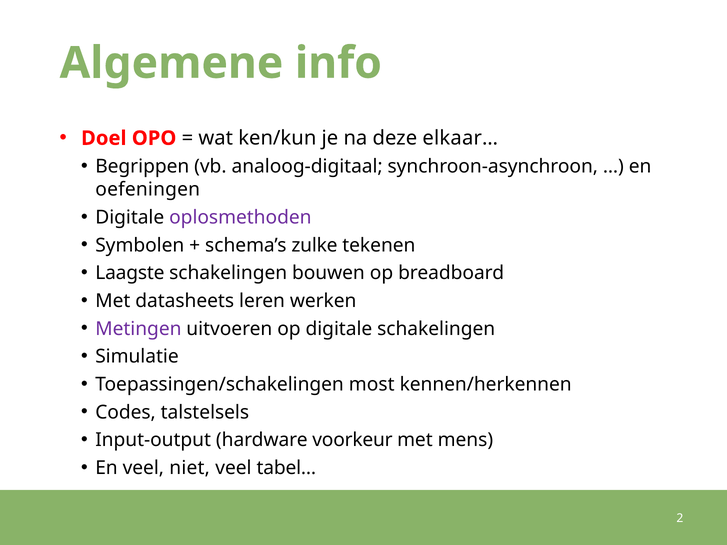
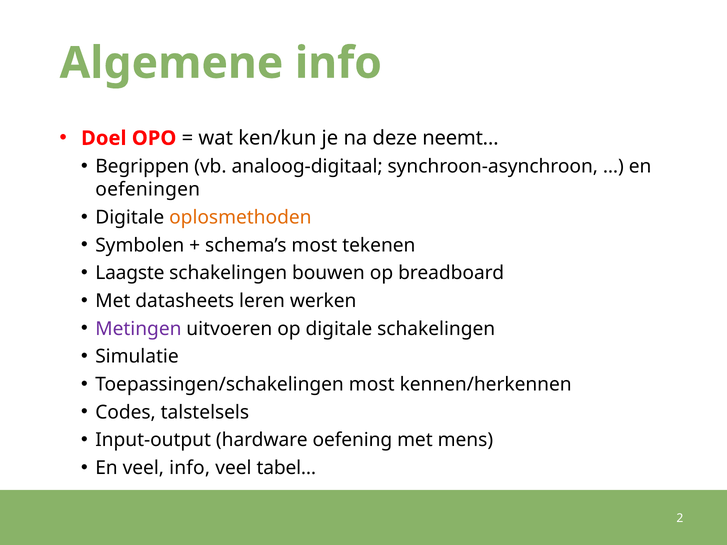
elkaar…: elkaar… -> neemt…
oplosmethoden colour: purple -> orange
schema’s zulke: zulke -> most
voorkeur: voorkeur -> oefening
veel niet: niet -> info
